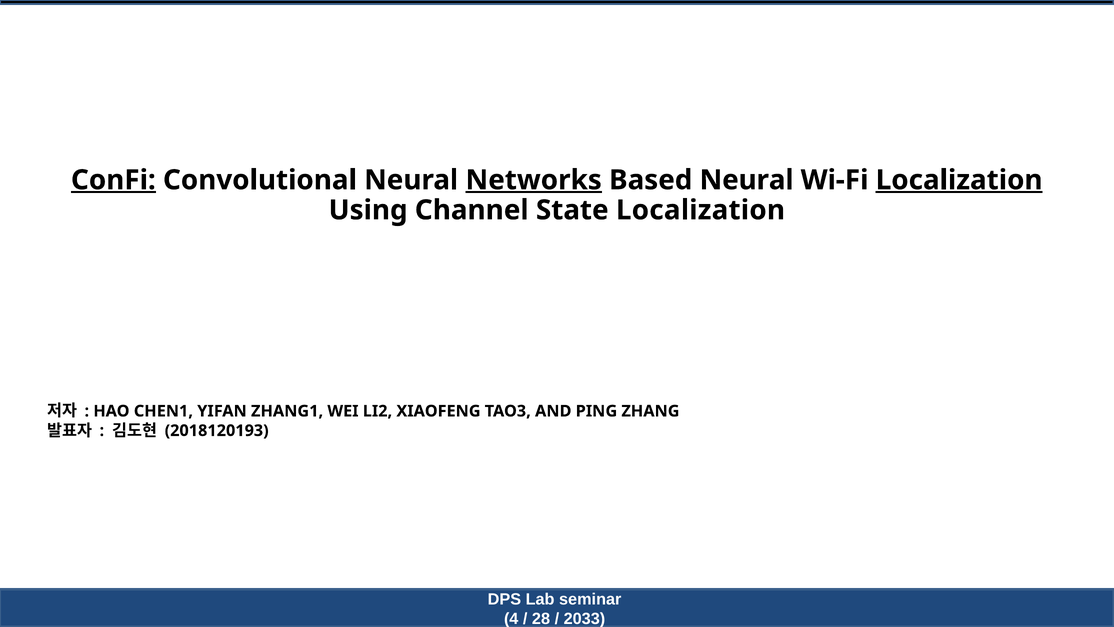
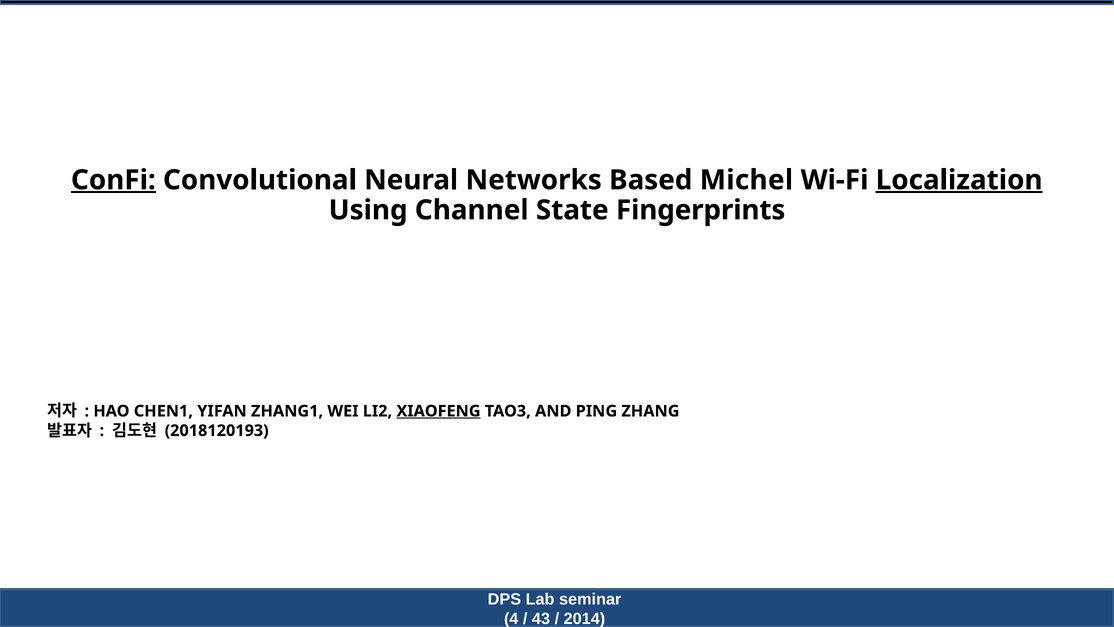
Networks underline: present -> none
Based Neural: Neural -> Michel
State Localization: Localization -> Fingerprints
XIAOFENG underline: none -> present
28: 28 -> 43
2033: 2033 -> 2014
